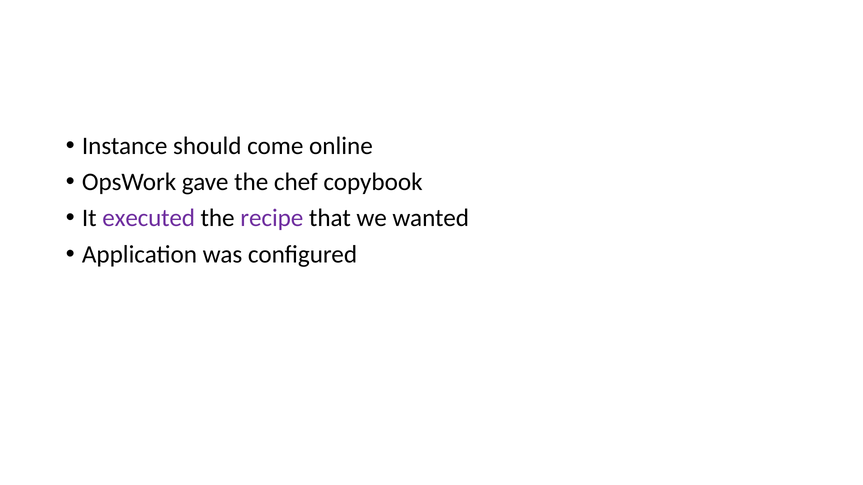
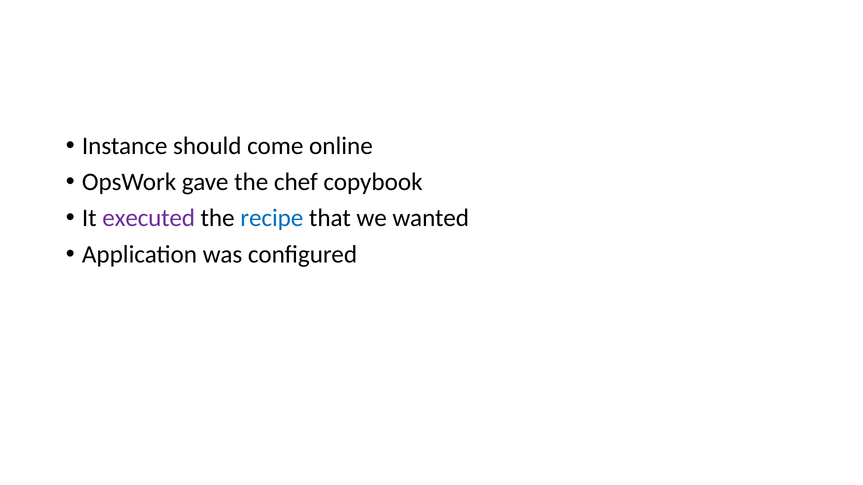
recipe colour: purple -> blue
